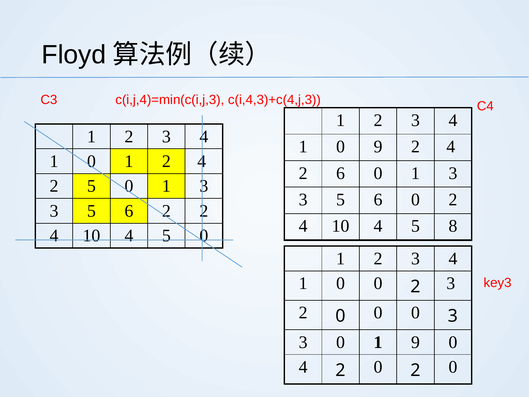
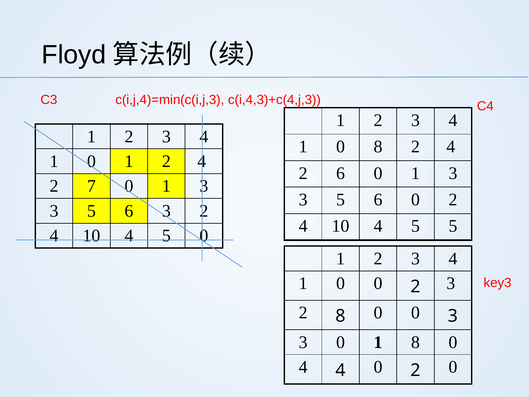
0 9: 9 -> 8
2 5: 5 -> 7
6 2: 2 -> 3
5 8: 8 -> 5
0 at (341, 316): 0 -> 8
1 9: 9 -> 8
2 at (341, 370): 2 -> 4
